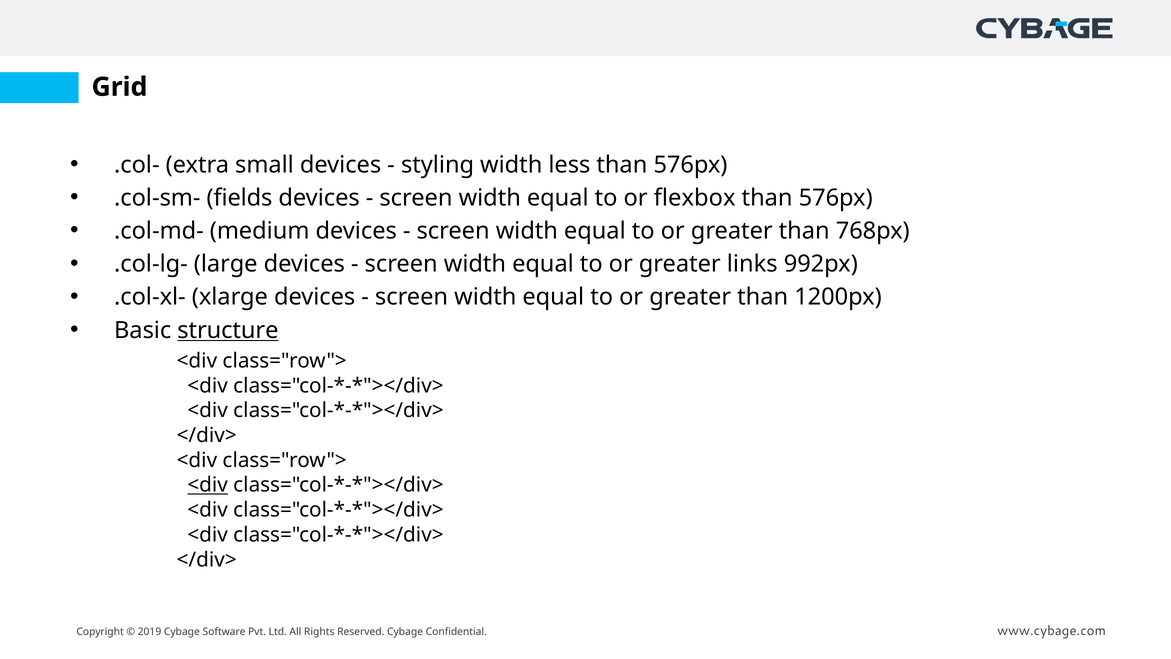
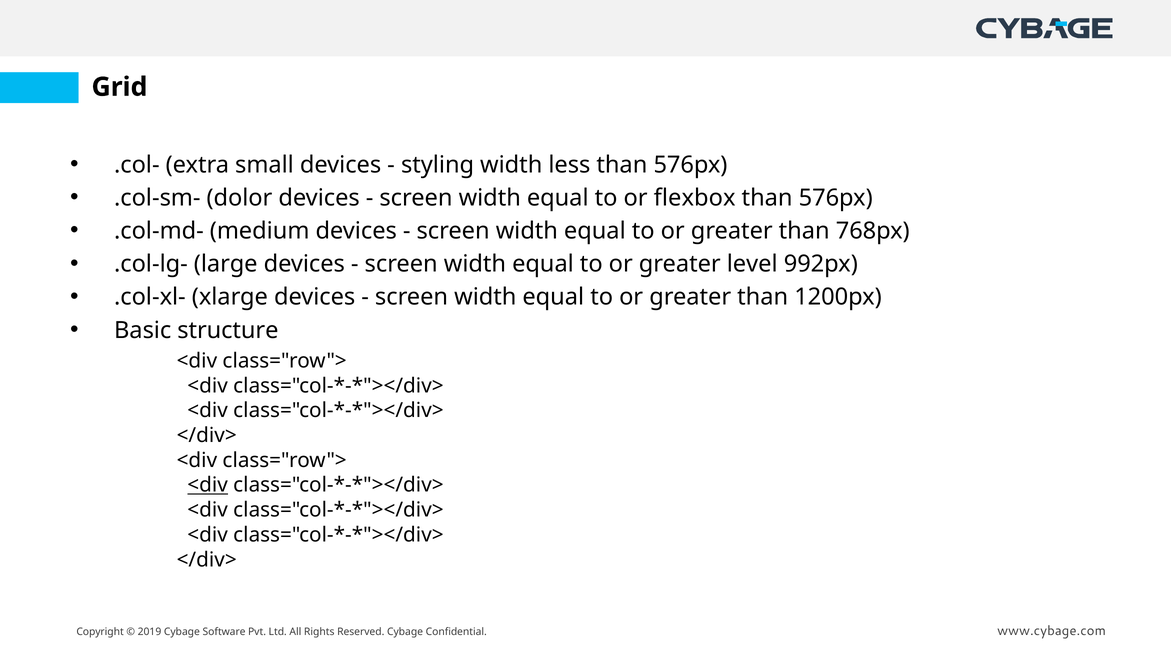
fields: fields -> dolor
links: links -> level
structure underline: present -> none
